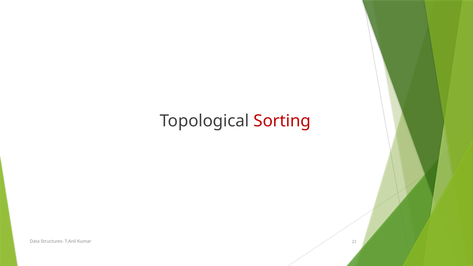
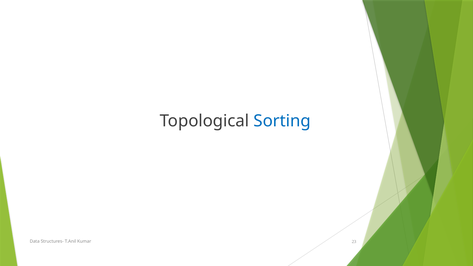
Sorting colour: red -> blue
